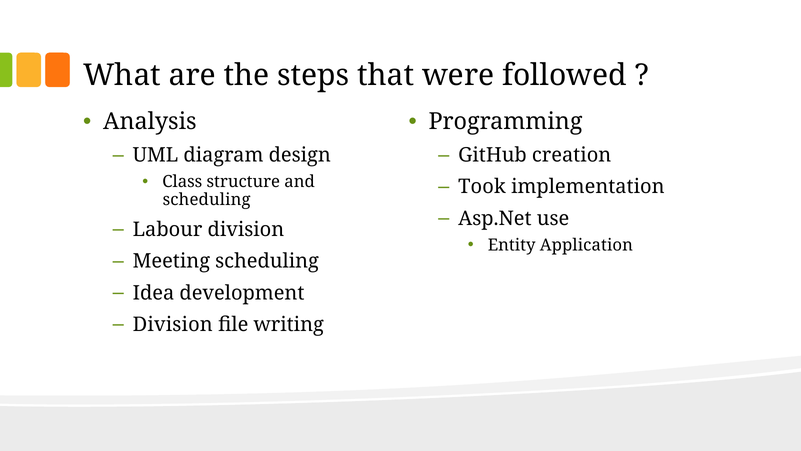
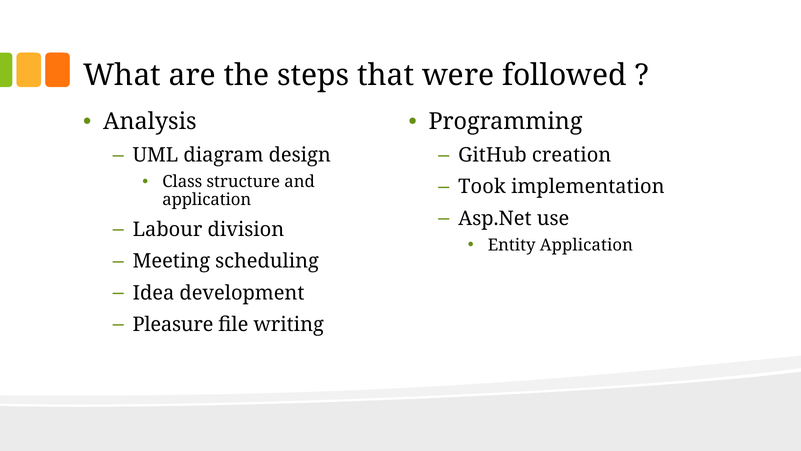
scheduling at (207, 200): scheduling -> application
Division at (173, 324): Division -> Pleasure
